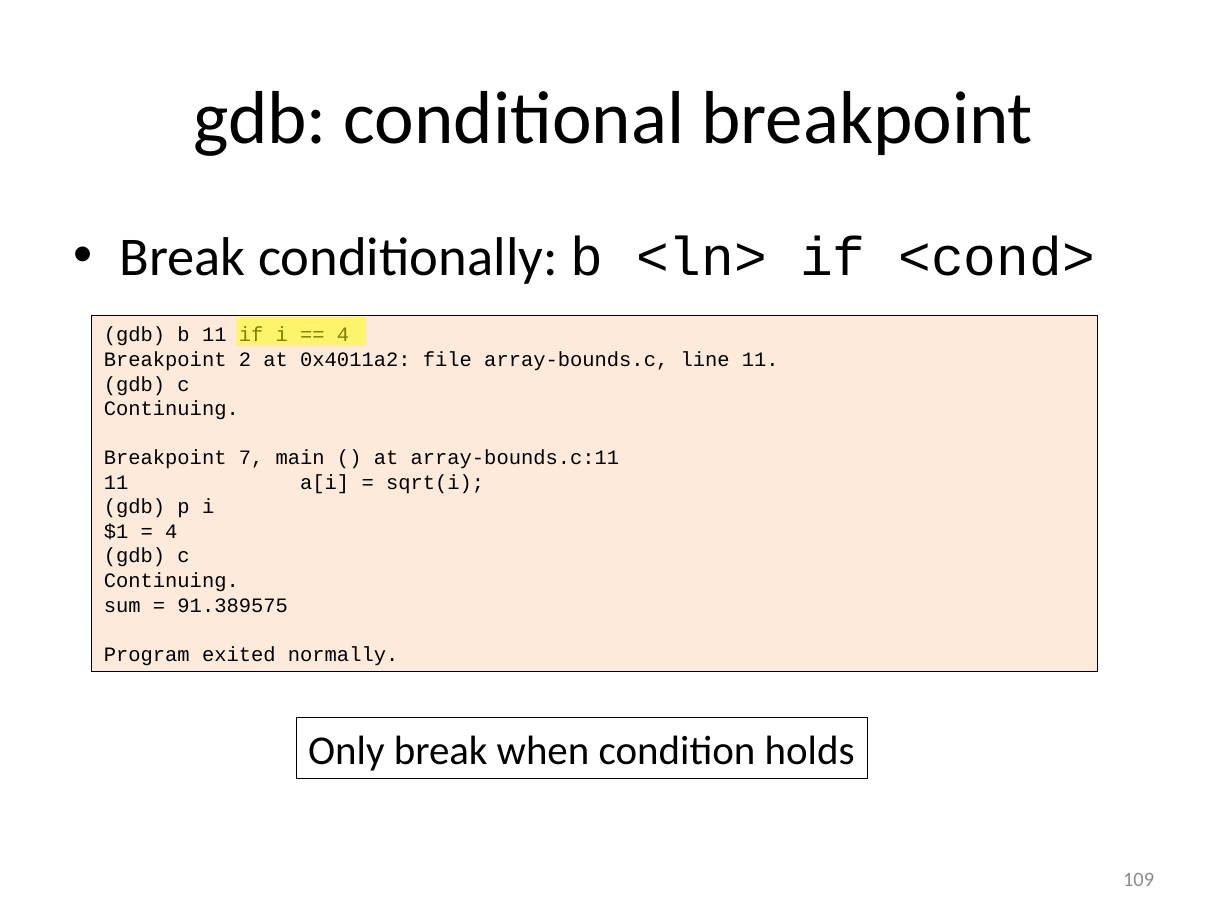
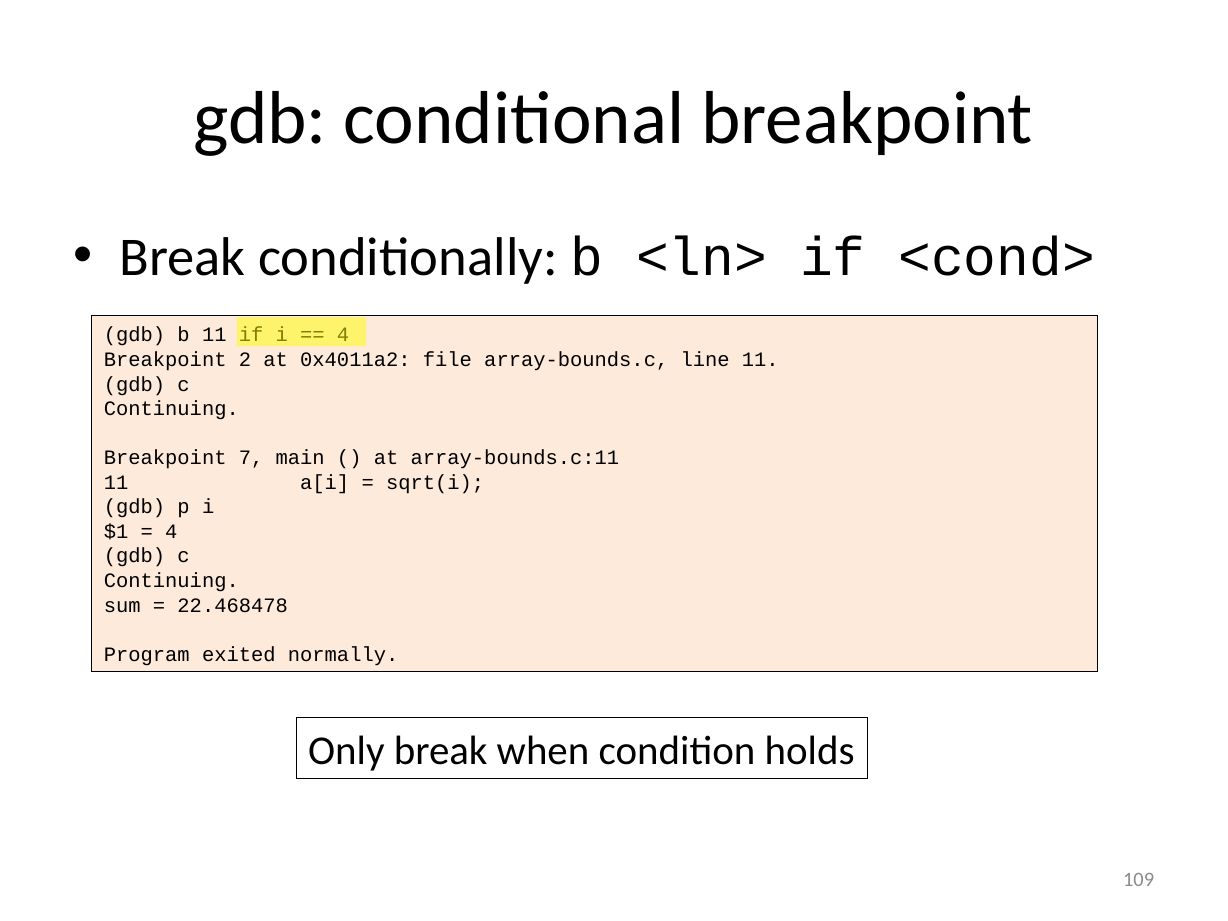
91.389575: 91.389575 -> 22.468478
